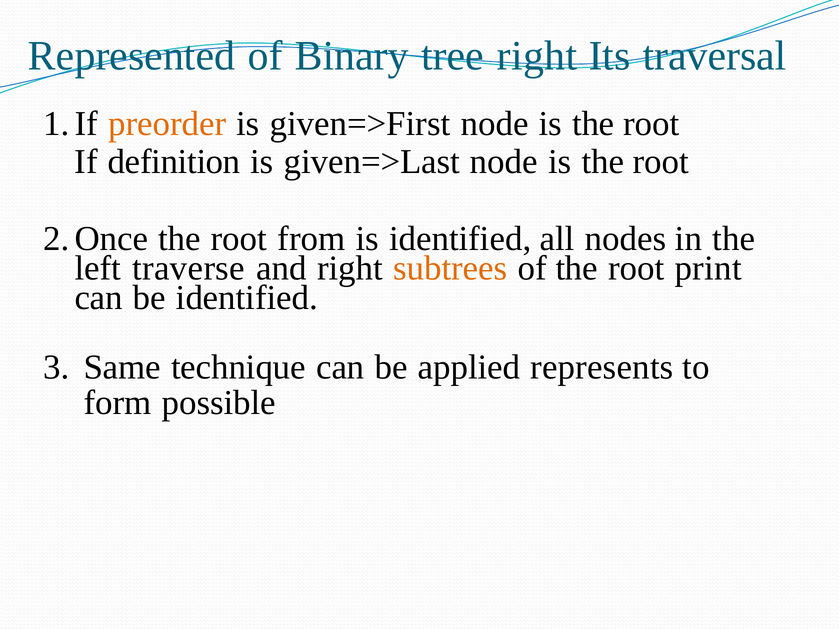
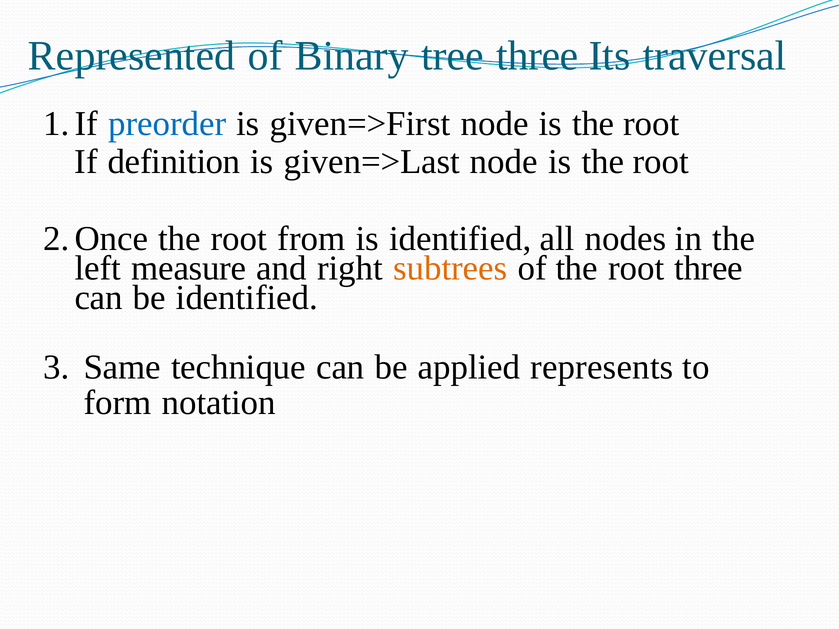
tree right: right -> three
preorder colour: orange -> blue
traverse: traverse -> measure
root print: print -> three
possible: possible -> notation
